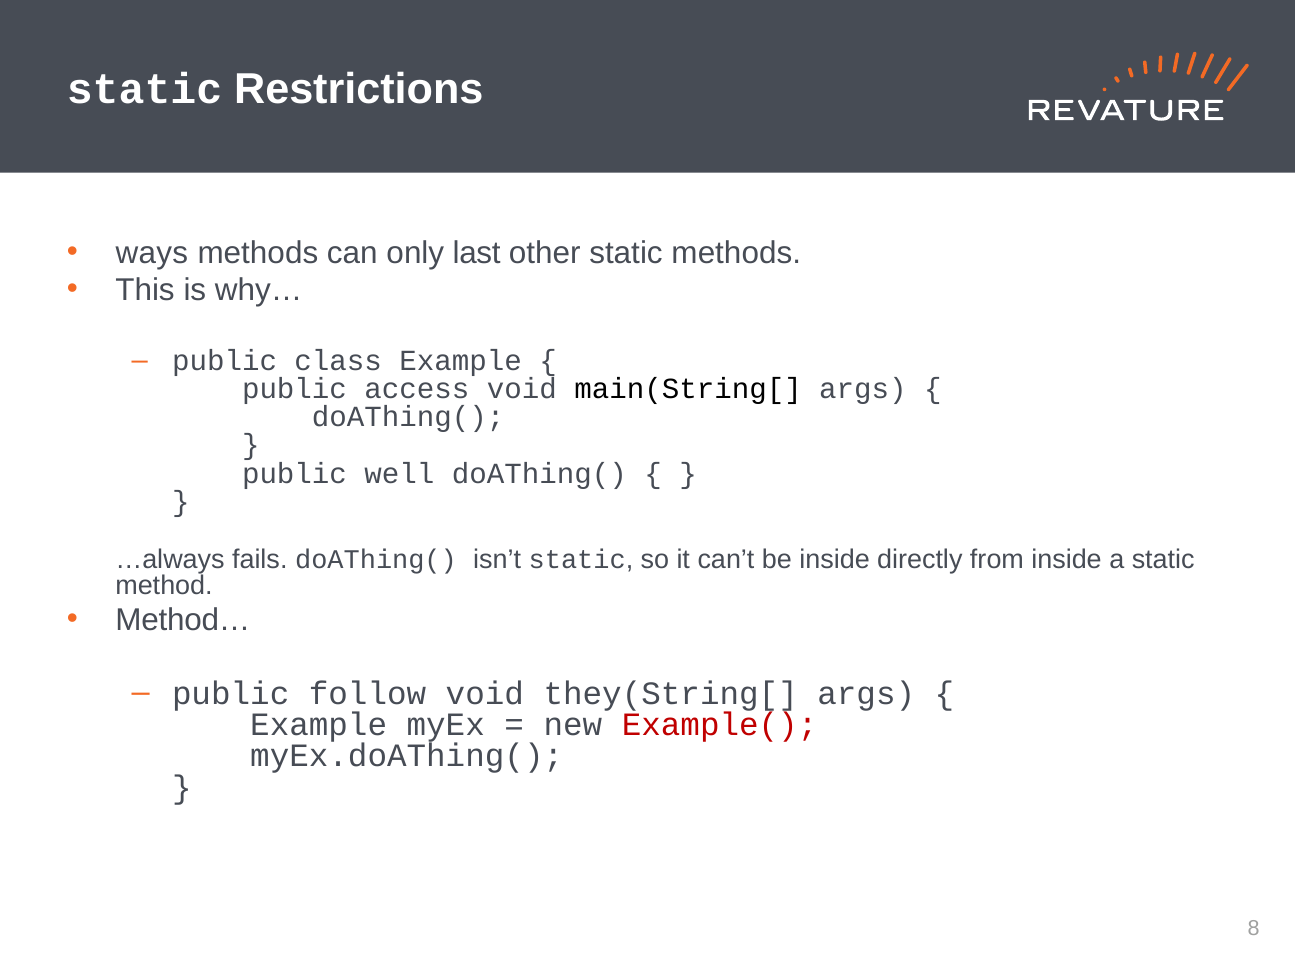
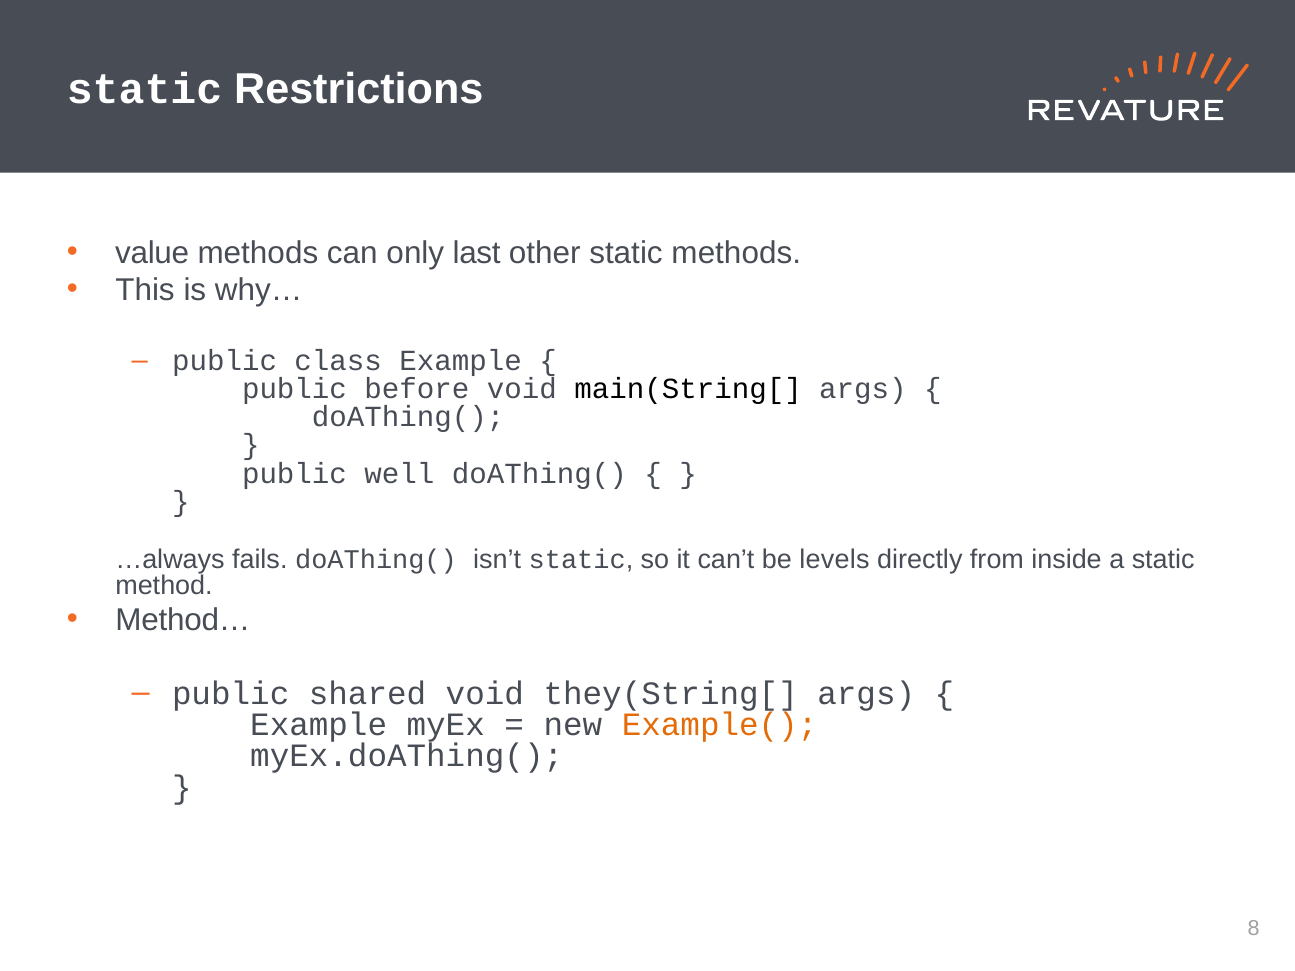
ways: ways -> value
access: access -> before
be inside: inside -> levels
follow: follow -> shared
Example( colour: red -> orange
